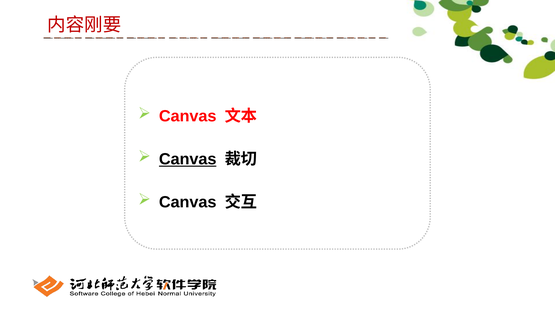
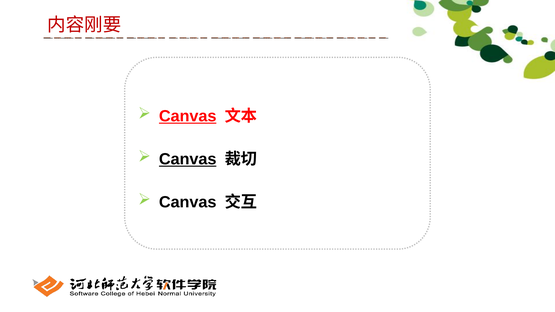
Canvas at (188, 116) underline: none -> present
